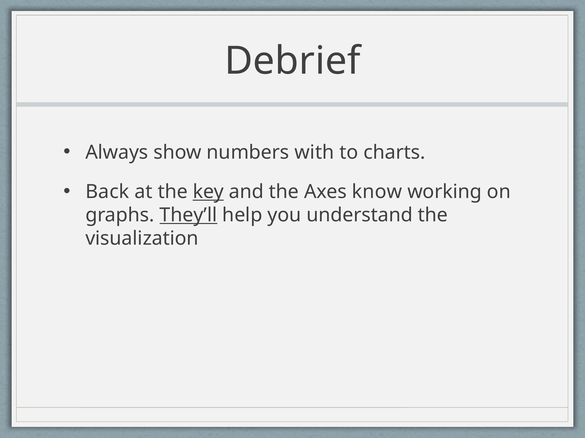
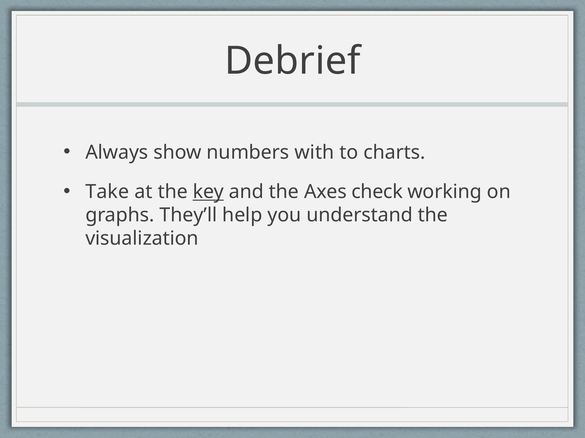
Back: Back -> Take
know: know -> check
They’ll underline: present -> none
